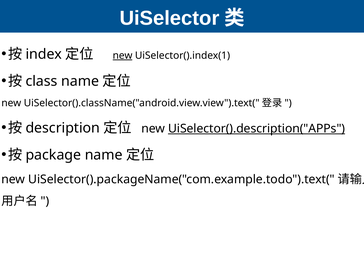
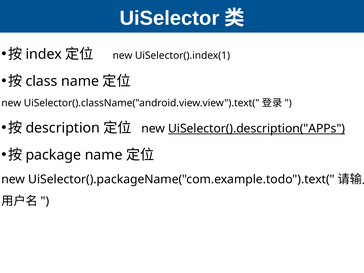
new at (123, 55) underline: present -> none
